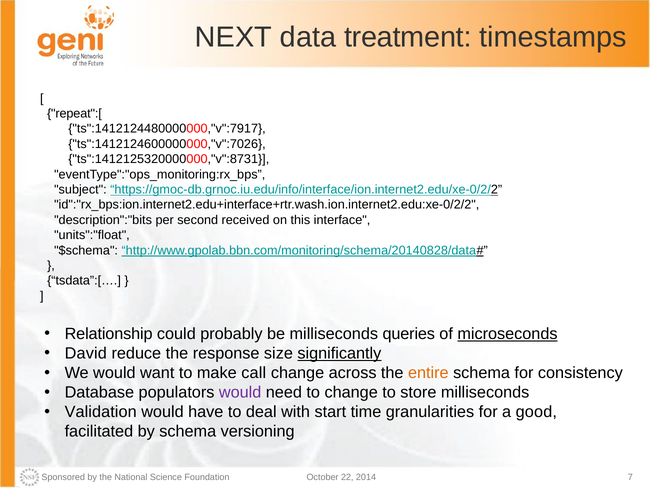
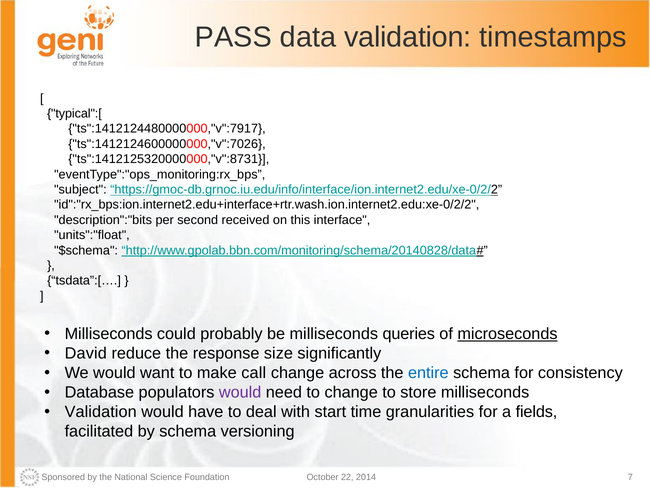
NEXT: NEXT -> PASS
data treatment: treatment -> validation
repeat":[: repeat":[ -> typical":[
Relationship at (109, 334): Relationship -> Milliseconds
significantly underline: present -> none
entire colour: orange -> blue
good: good -> fields
